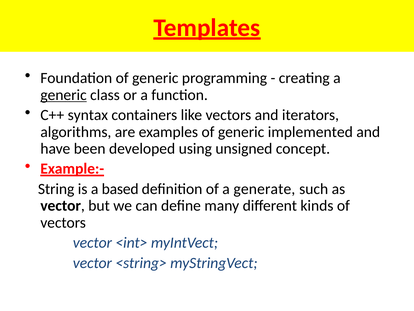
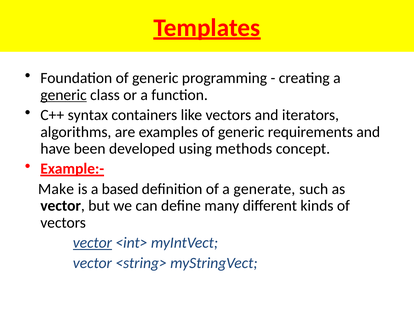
implemented: implemented -> requirements
unsigned: unsigned -> methods
String: String -> Make
vector at (92, 242) underline: none -> present
